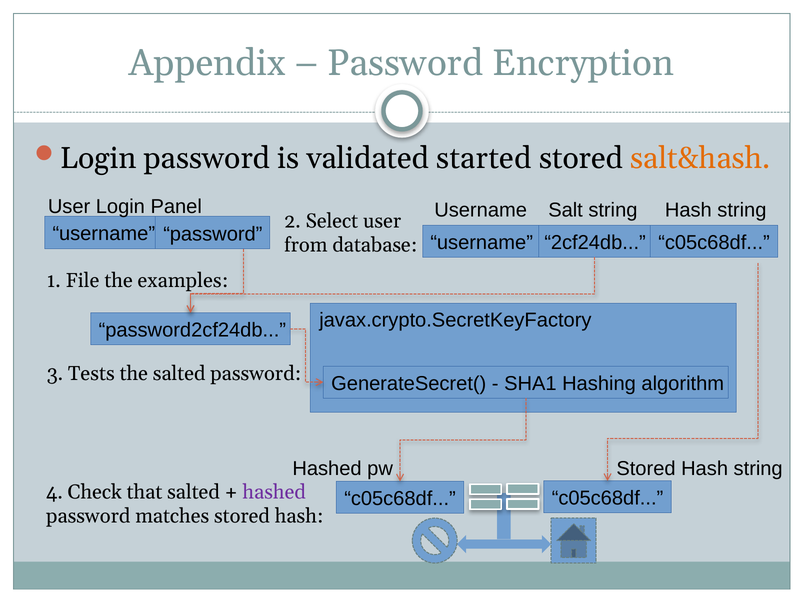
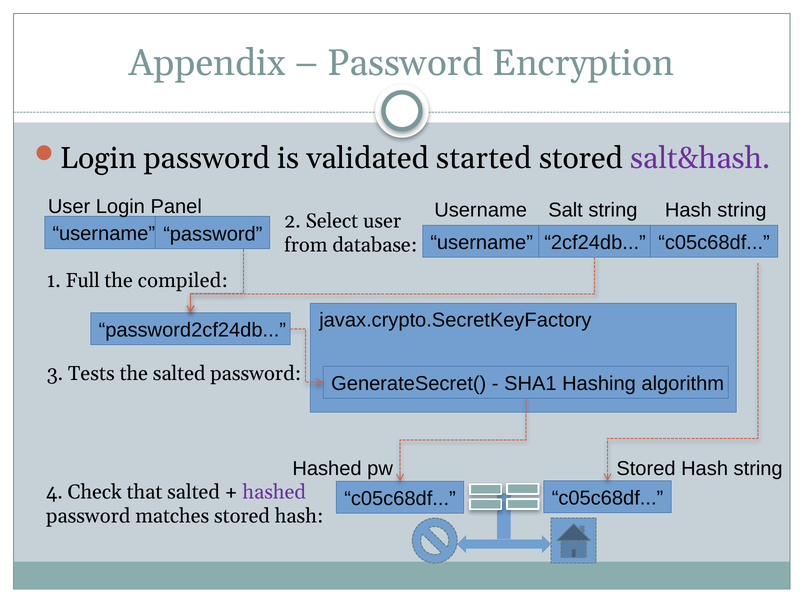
salt&hash colour: orange -> purple
File: File -> Full
examples: examples -> compiled
